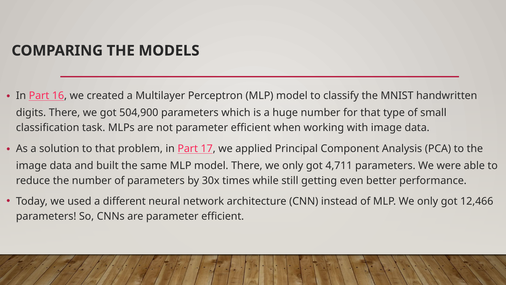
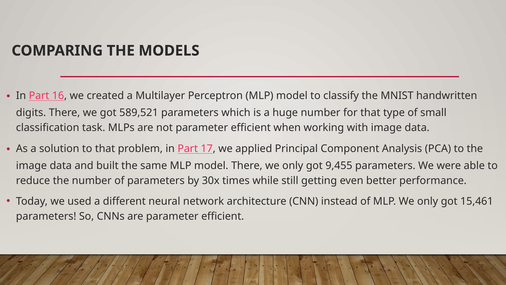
504,900: 504,900 -> 589,521
4,711: 4,711 -> 9,455
12,466: 12,466 -> 15,461
